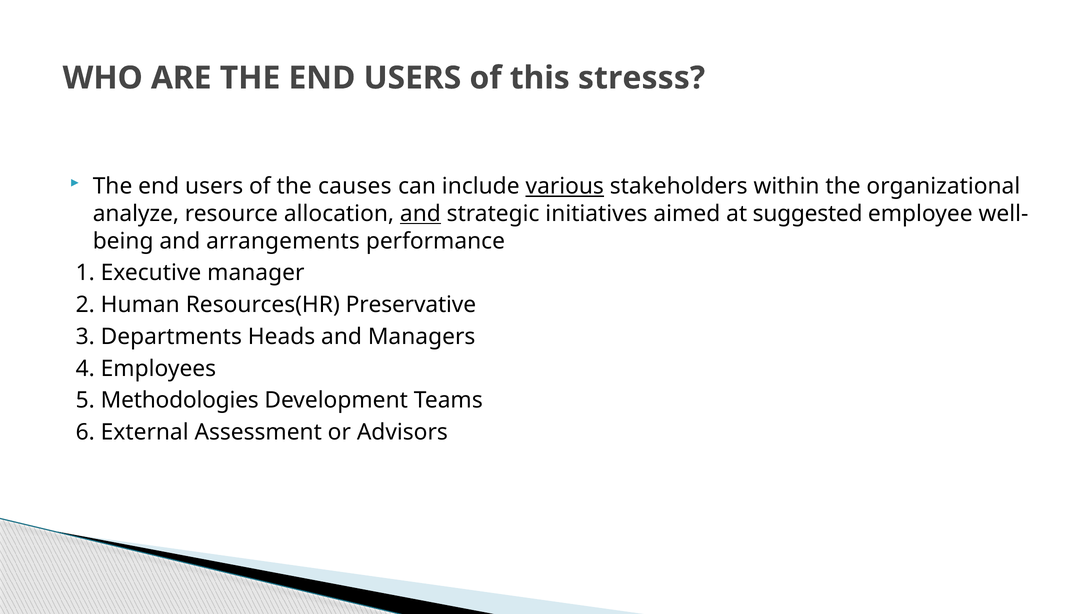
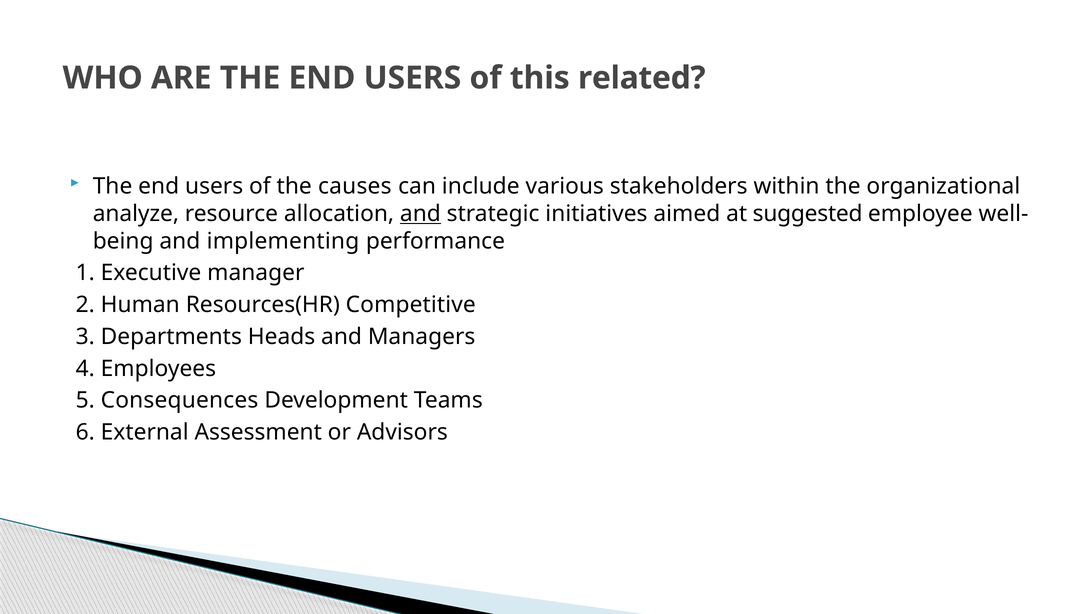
stresss: stresss -> related
various underline: present -> none
arrangements: arrangements -> implementing
Preservative: Preservative -> Competitive
Methodologies: Methodologies -> Consequences
